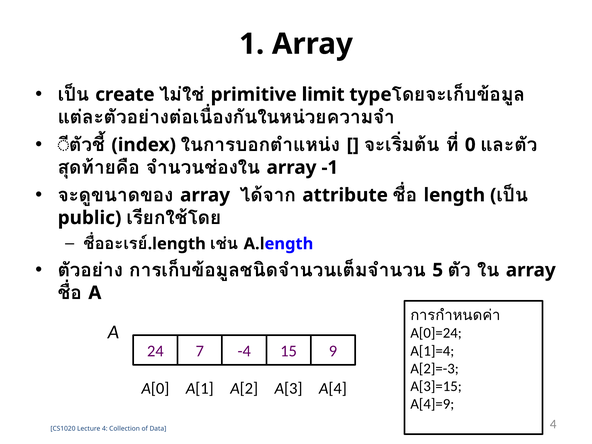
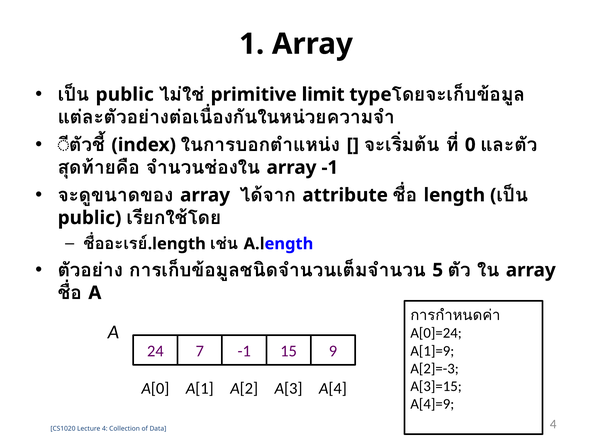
create at (125, 95): create -> public
-4 at (244, 351): -4 -> -1
A[1]=4: A[1]=4 -> A[1]=9
